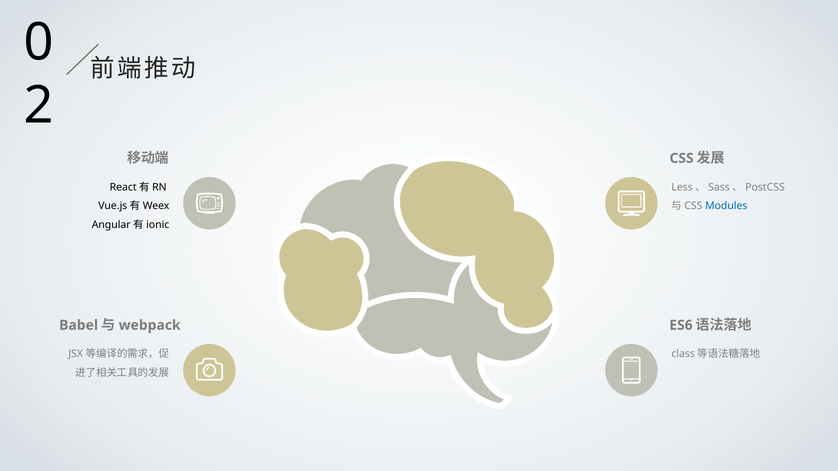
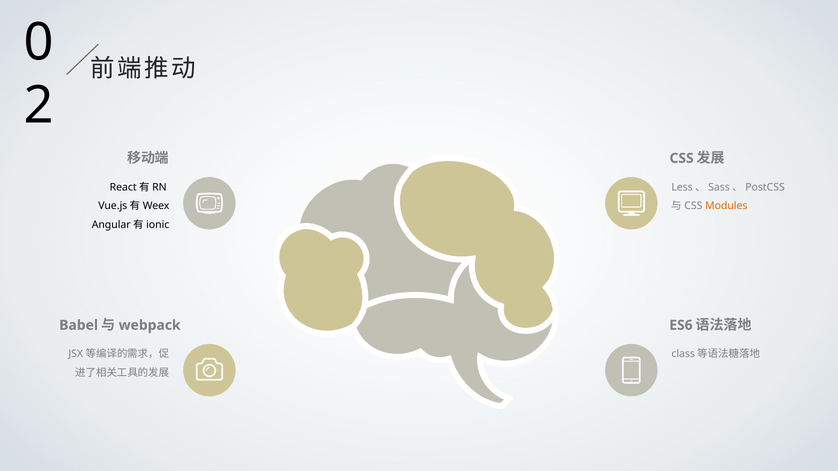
Modules colour: blue -> orange
